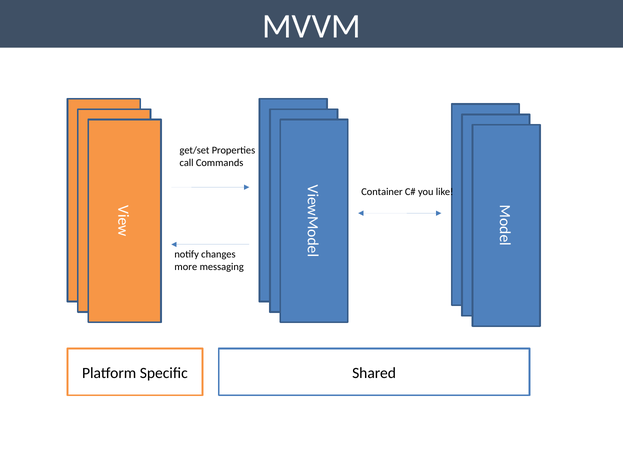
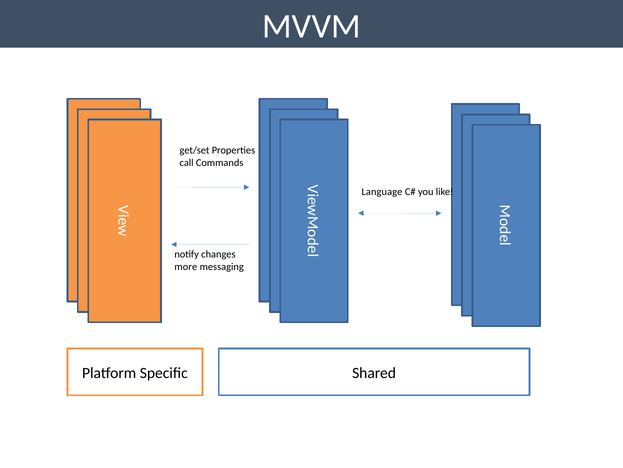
Container: Container -> Language
